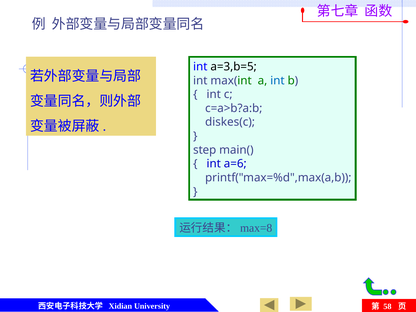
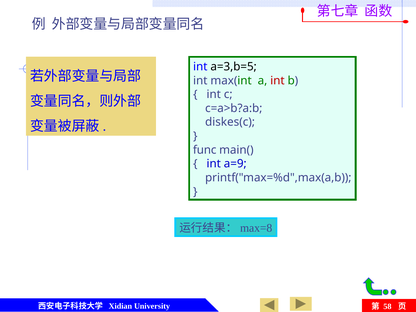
int at (277, 81) colour: blue -> red
step: step -> func
a=6: a=6 -> a=9
